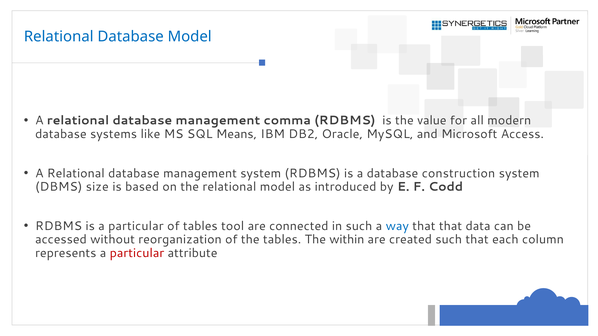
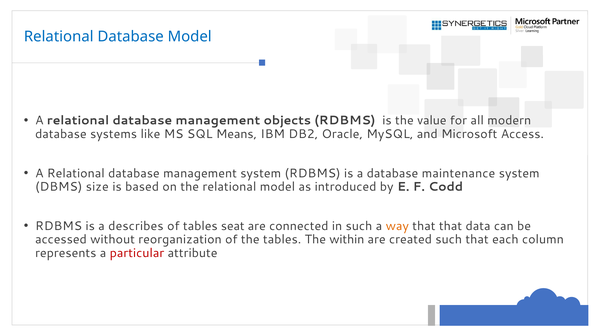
comma: comma -> objects
construction: construction -> maintenance
is a particular: particular -> describes
tool: tool -> seat
way colour: blue -> orange
